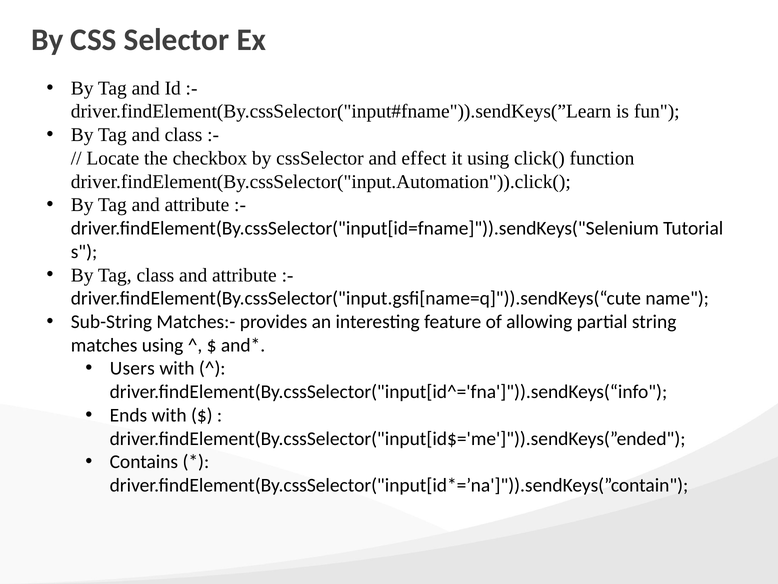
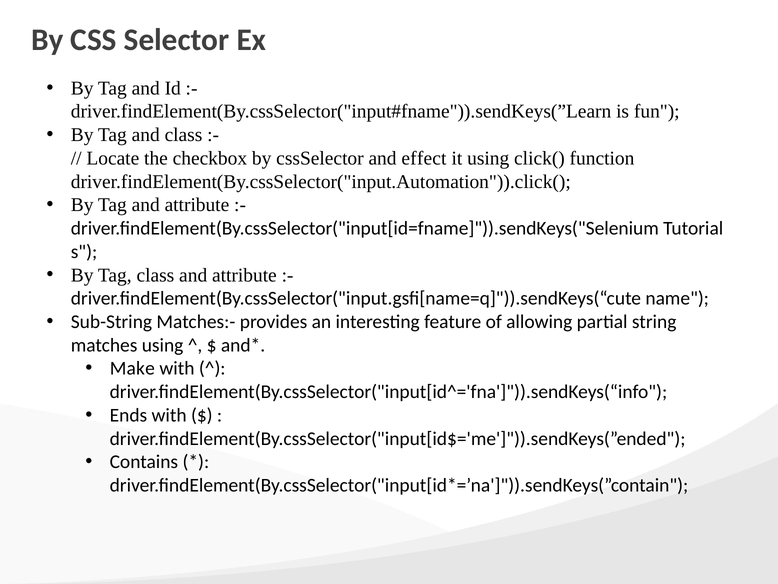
Users: Users -> Make
